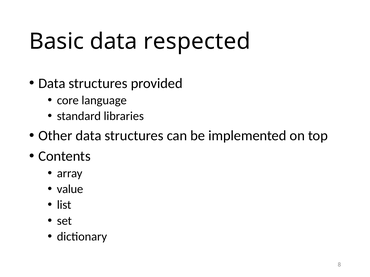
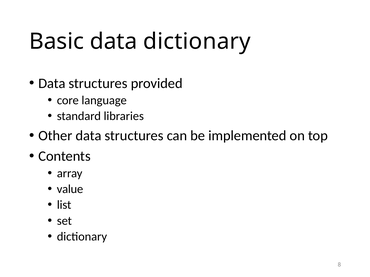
data respected: respected -> dictionary
